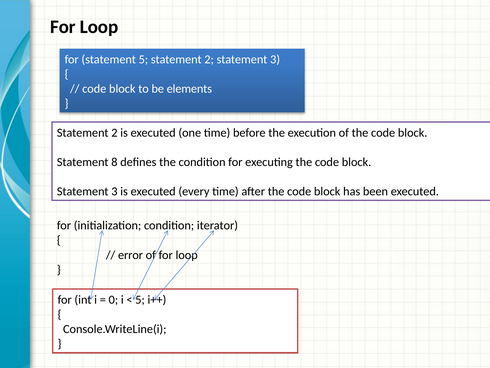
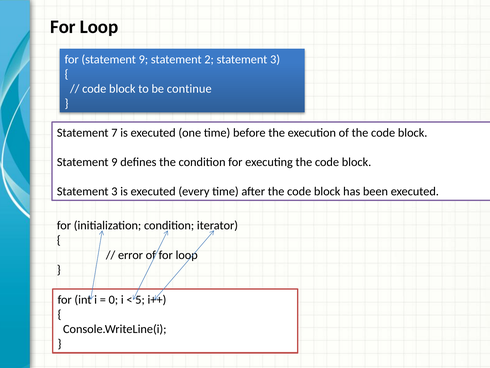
for statement 5: 5 -> 9
elements: elements -> continue
2 at (114, 133): 2 -> 7
8 at (114, 162): 8 -> 9
